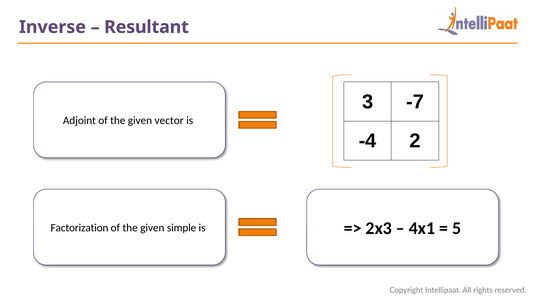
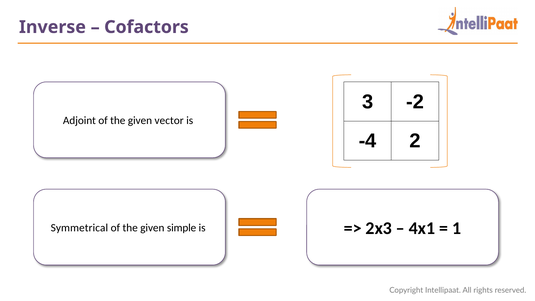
Resultant: Resultant -> Cofactors
-7: -7 -> -2
Factorization: Factorization -> Symmetrical
5: 5 -> 1
